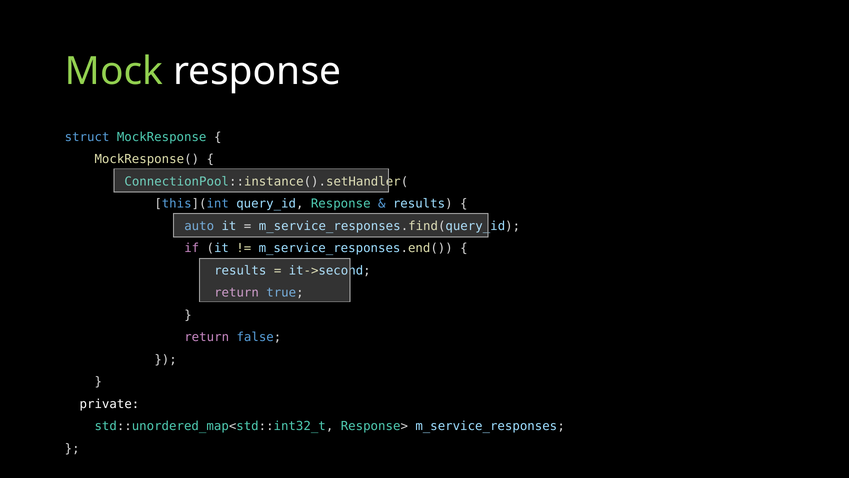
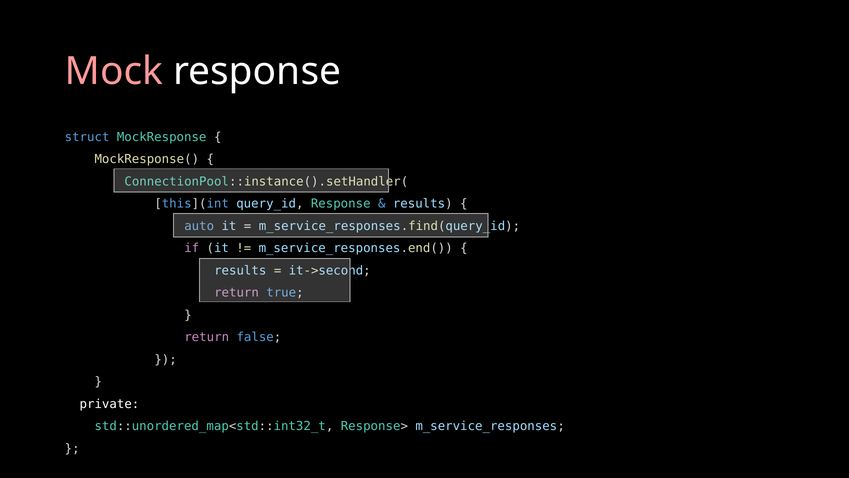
Mock colour: light green -> pink
